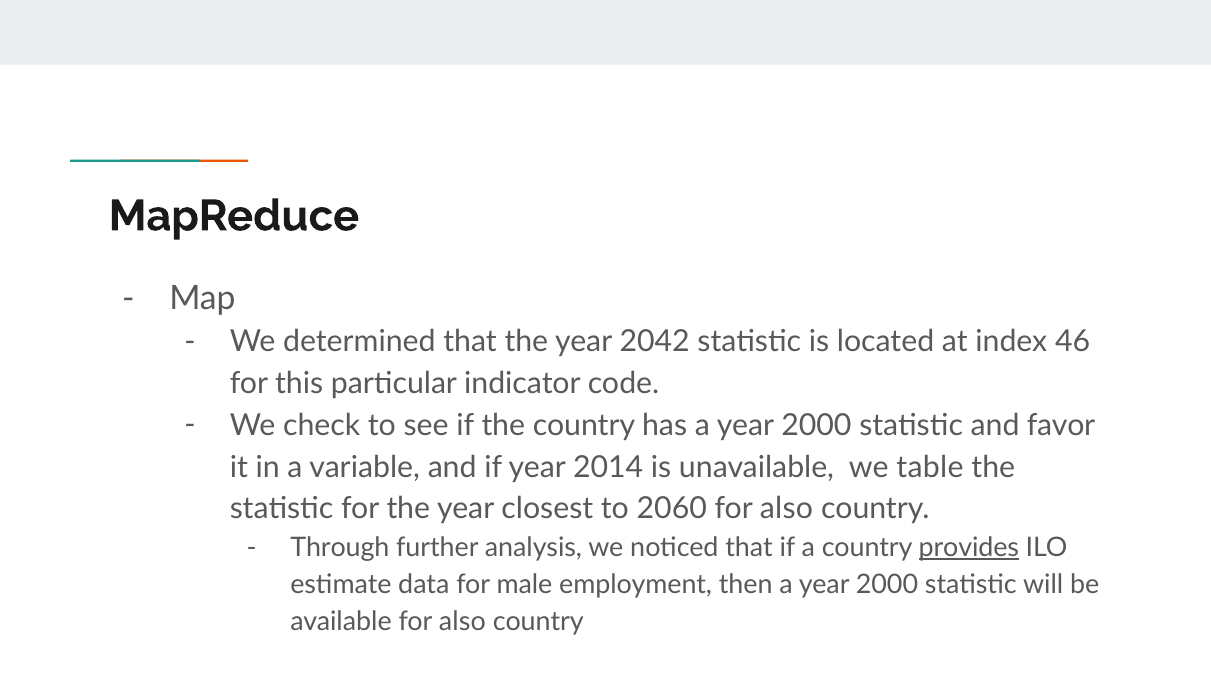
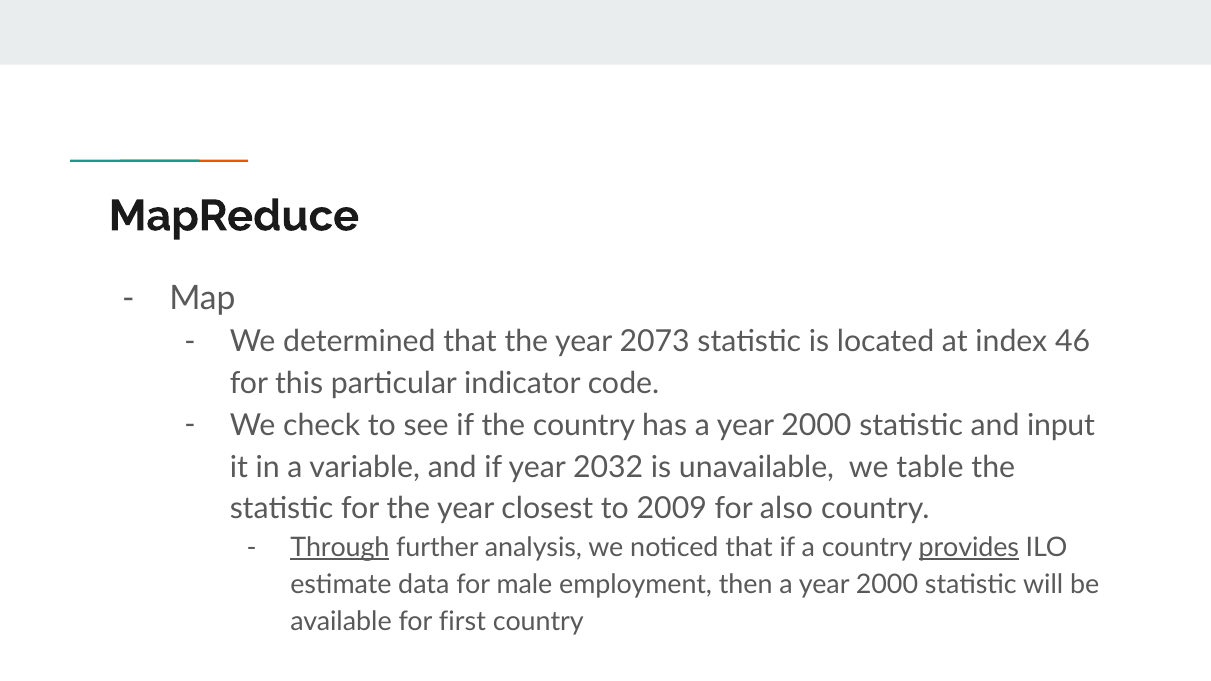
2042: 2042 -> 2073
favor: favor -> input
2014: 2014 -> 2032
2060: 2060 -> 2009
Through underline: none -> present
available for also: also -> first
